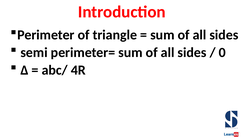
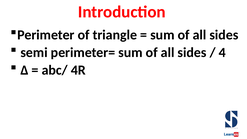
0: 0 -> 4
